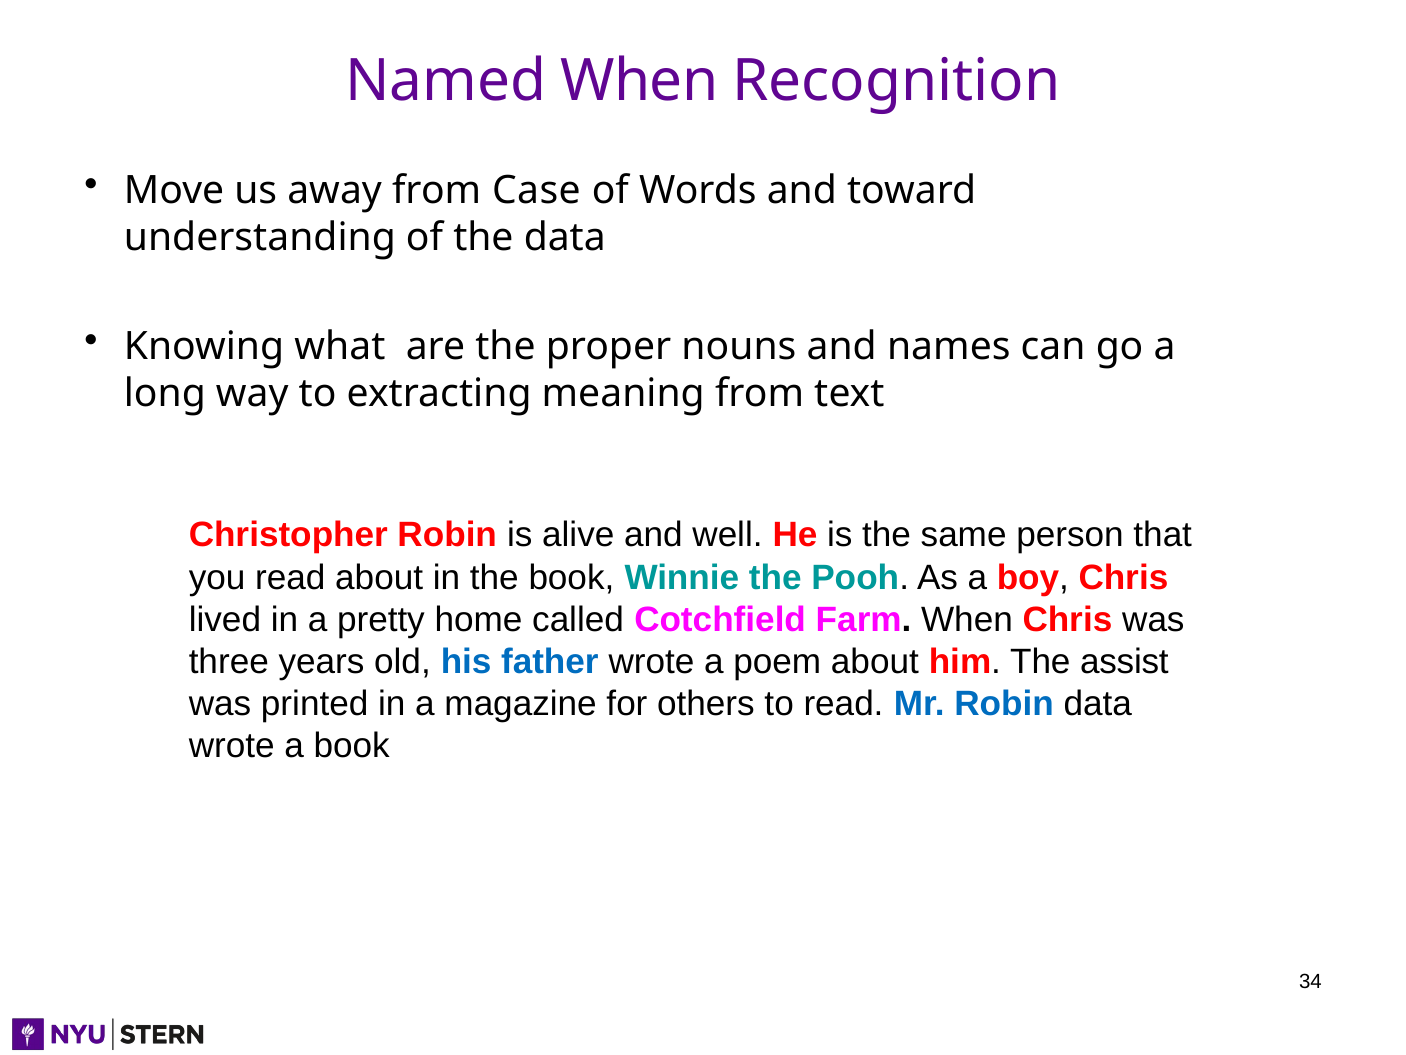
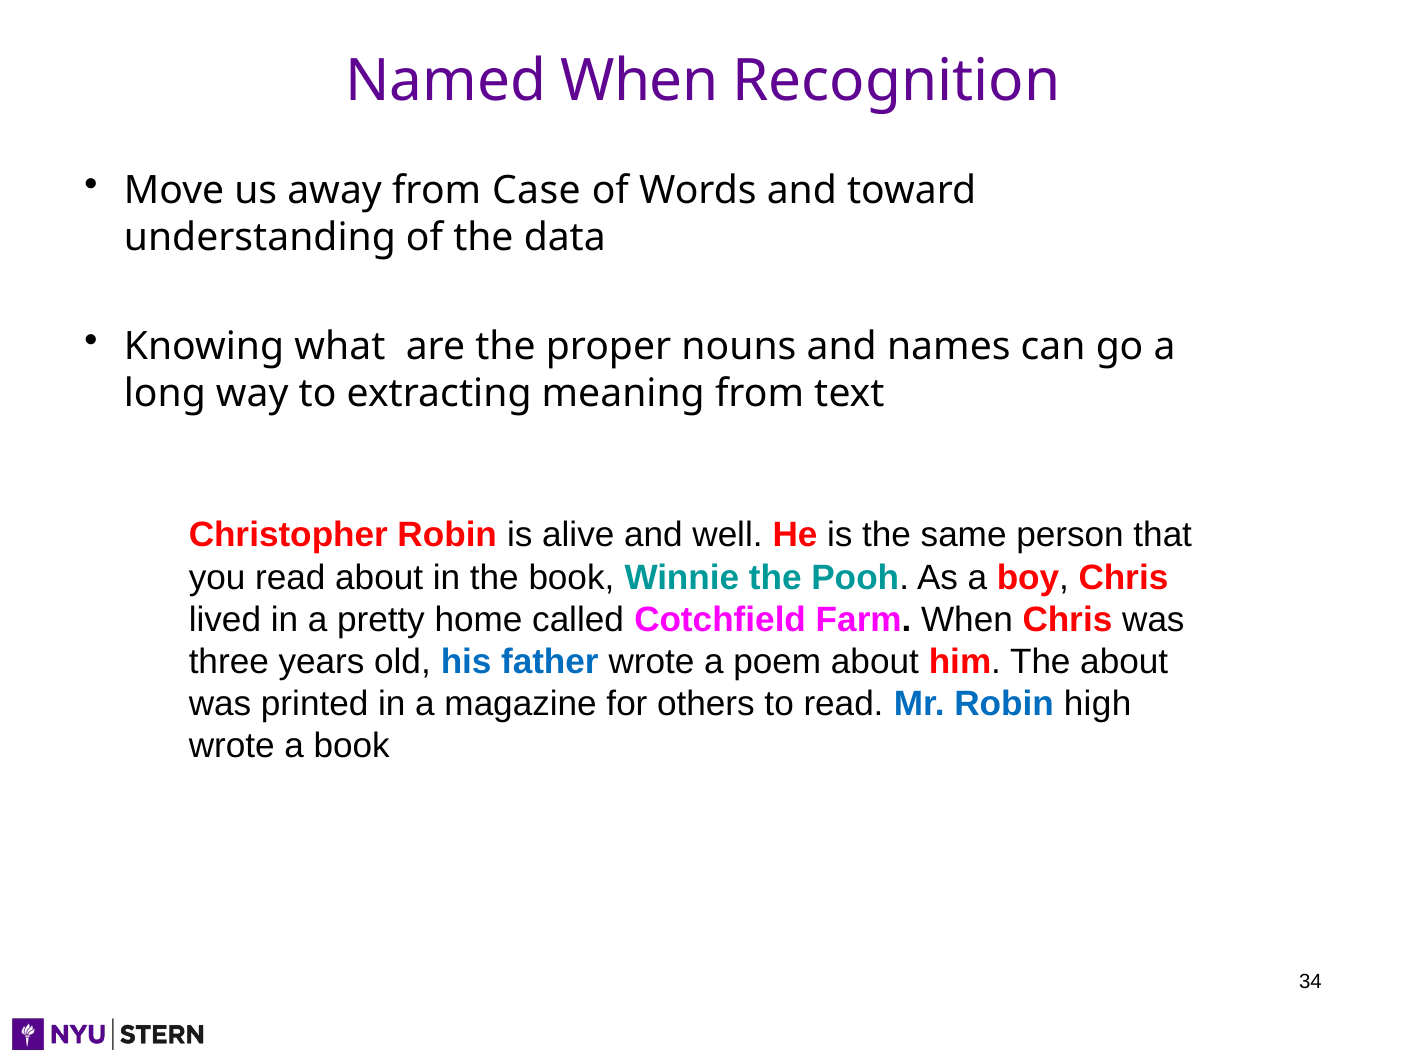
The assist: assist -> about
Robin data: data -> high
